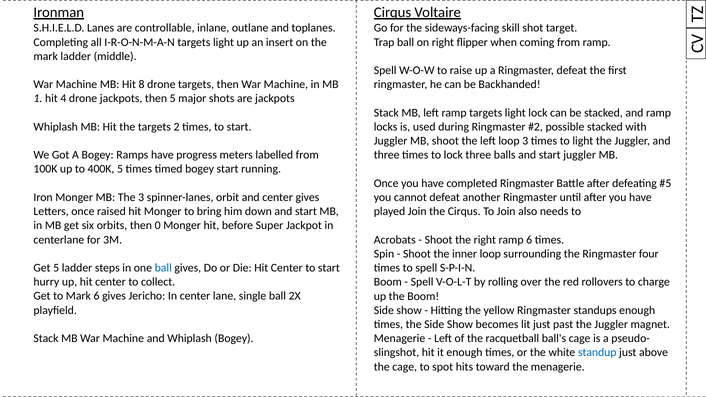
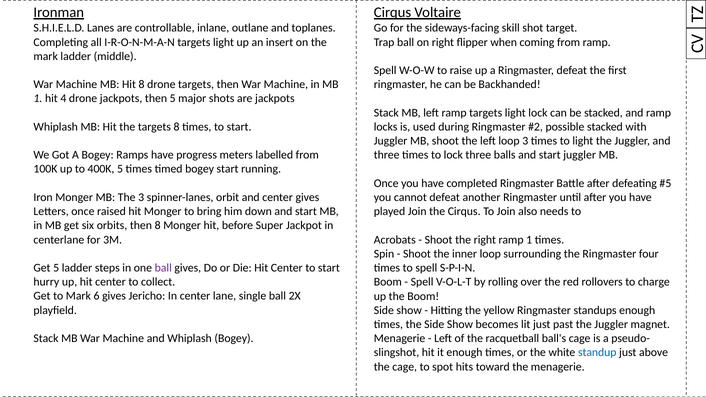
targets 2: 2 -> 8
then 0: 0 -> 8
ramp 6: 6 -> 1
ball at (163, 268) colour: blue -> purple
